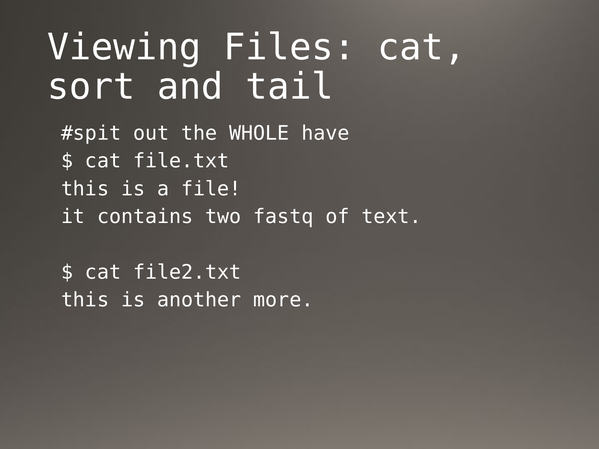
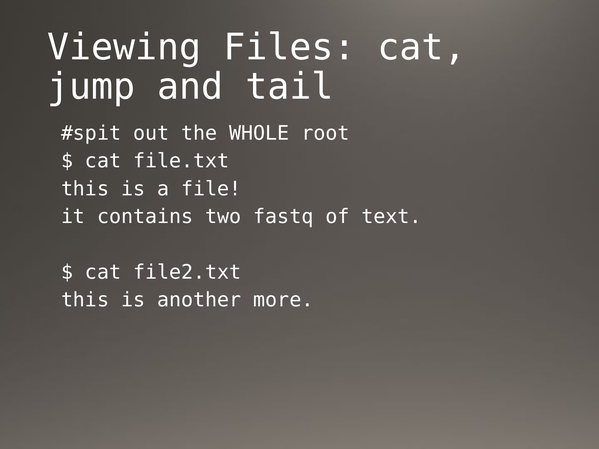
sort: sort -> jump
have: have -> root
